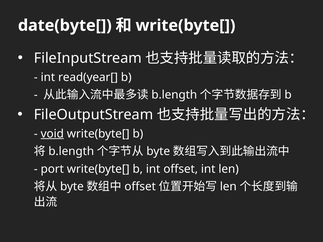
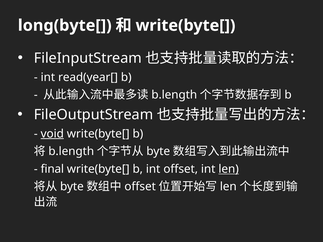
date(byte[: date(byte[ -> long(byte[
port: port -> final
len at (229, 169) underline: none -> present
